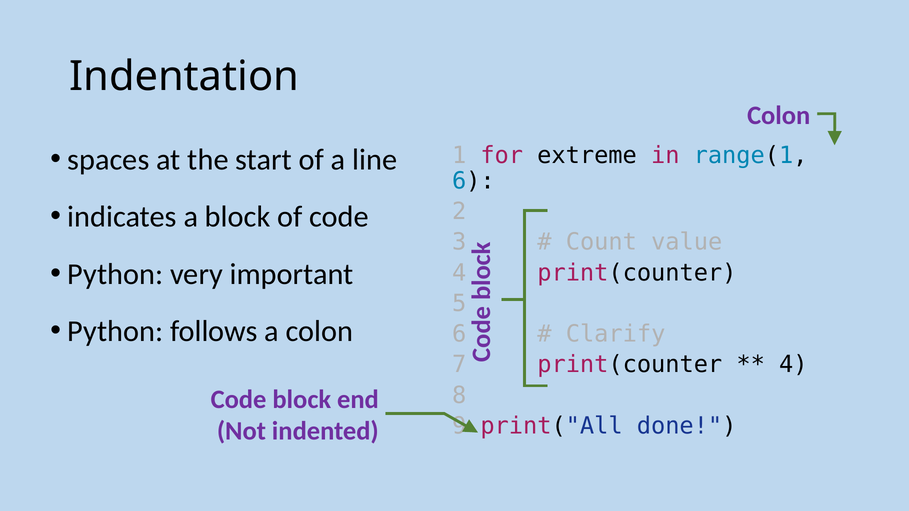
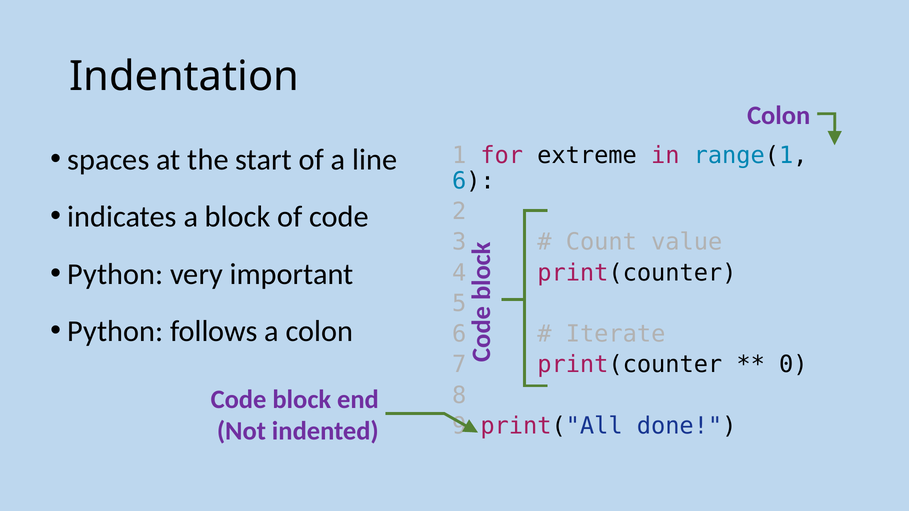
Clarify: Clarify -> Iterate
4 at (793, 365): 4 -> 0
